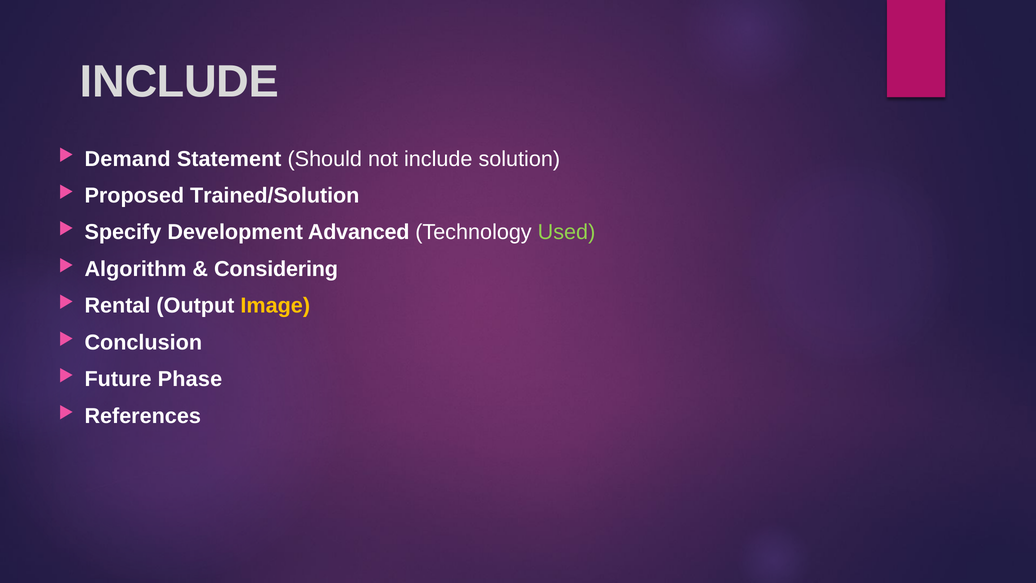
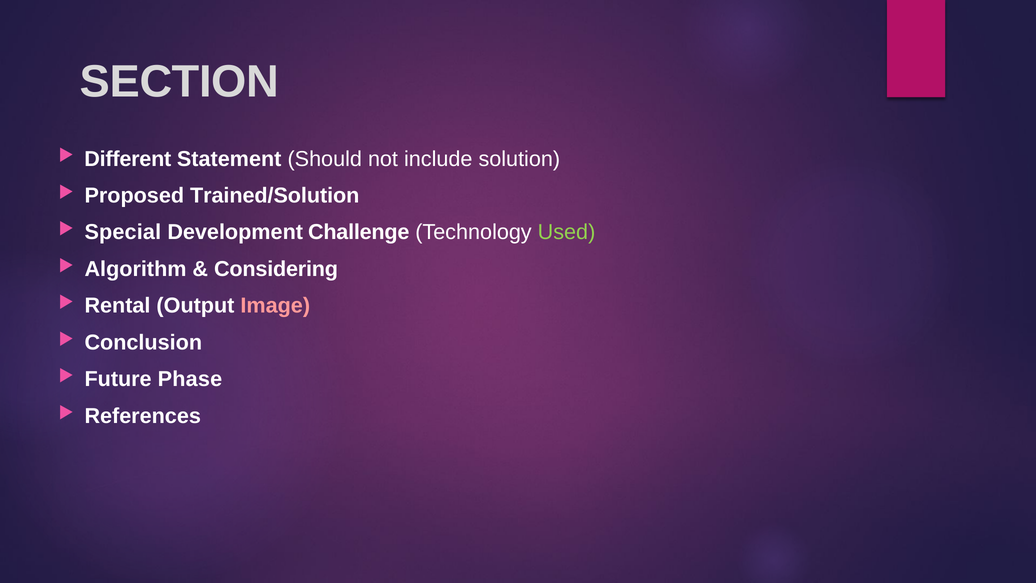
INCLUDE at (180, 82): INCLUDE -> SECTION
Demand: Demand -> Different
Specify: Specify -> Special
Advanced: Advanced -> Challenge
Image colour: yellow -> pink
